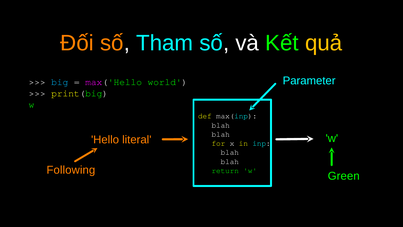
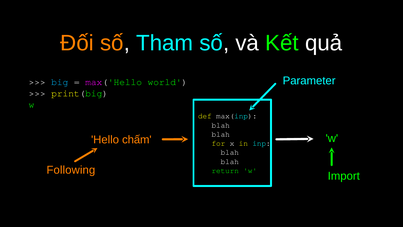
quả colour: yellow -> white
literal: literal -> chấm
Green: Green -> Import
